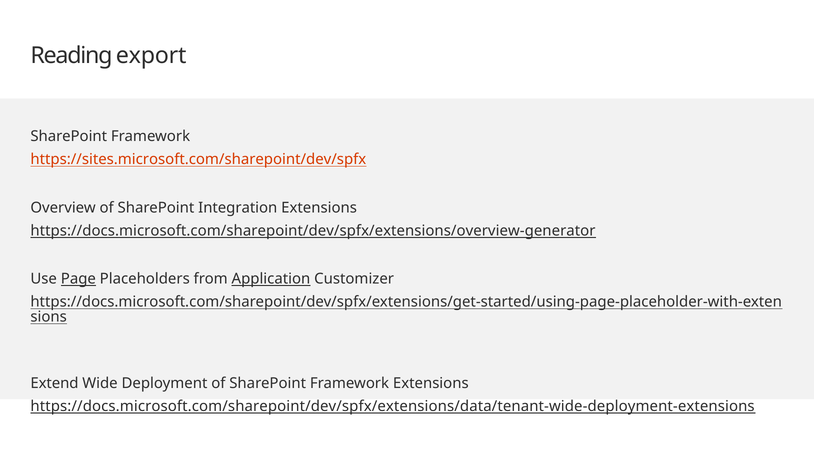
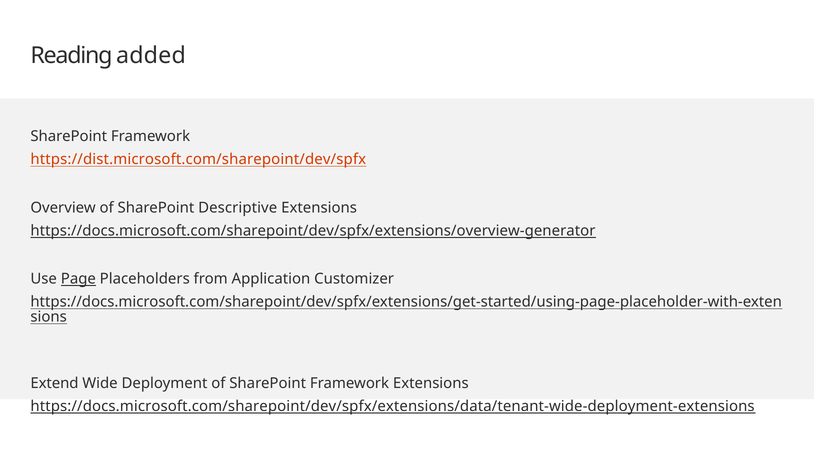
export: export -> added
https://sites.microsoft.com/sharepoint/dev/spfx: https://sites.microsoft.com/sharepoint/dev/spfx -> https://dist.microsoft.com/sharepoint/dev/spfx
Integration: Integration -> Descriptive
Application underline: present -> none
